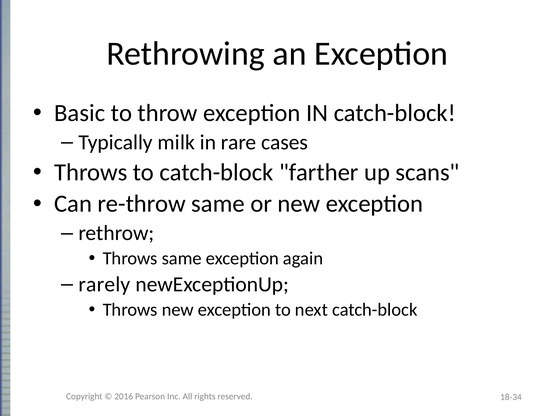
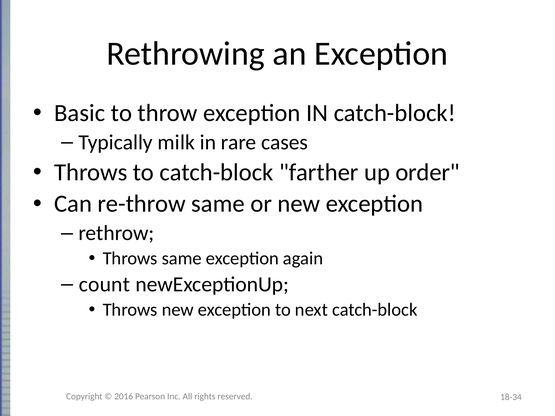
scans: scans -> order
rarely: rarely -> count
